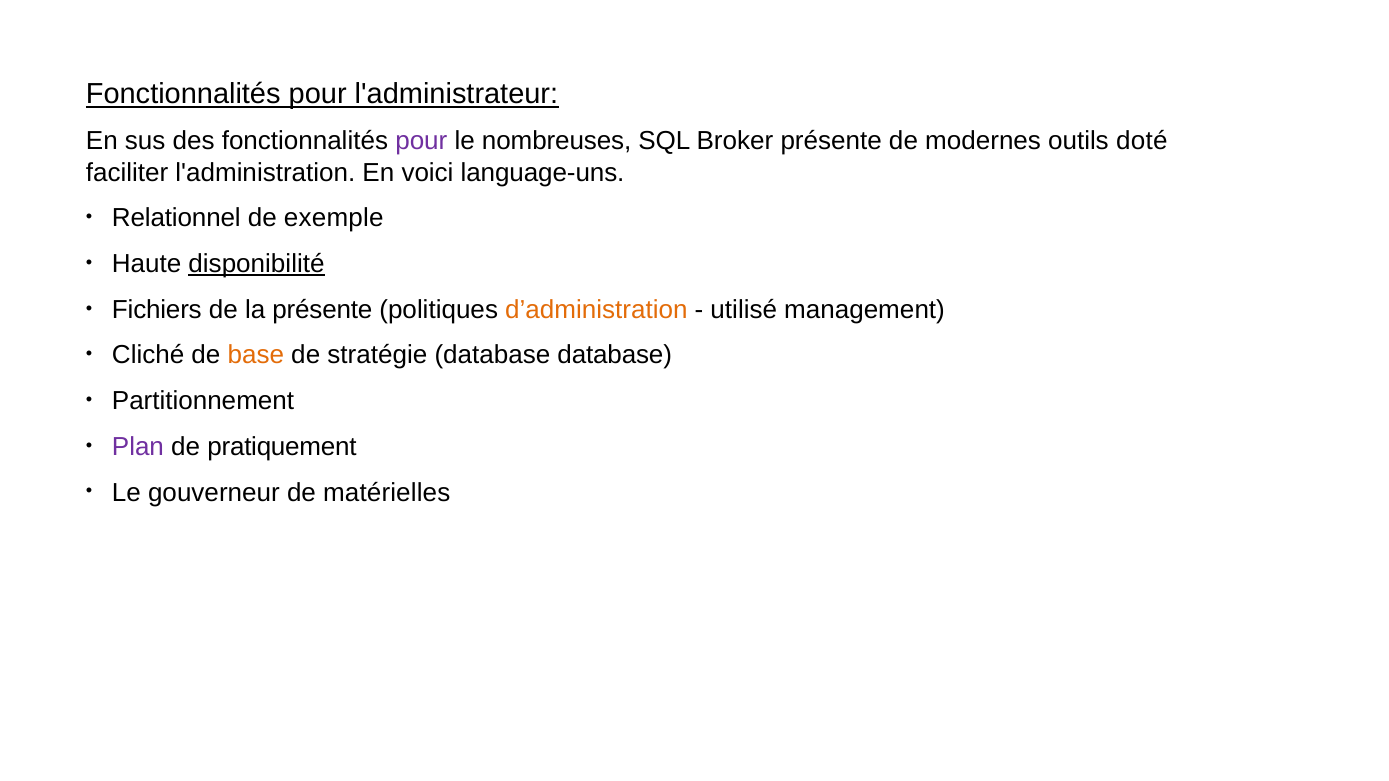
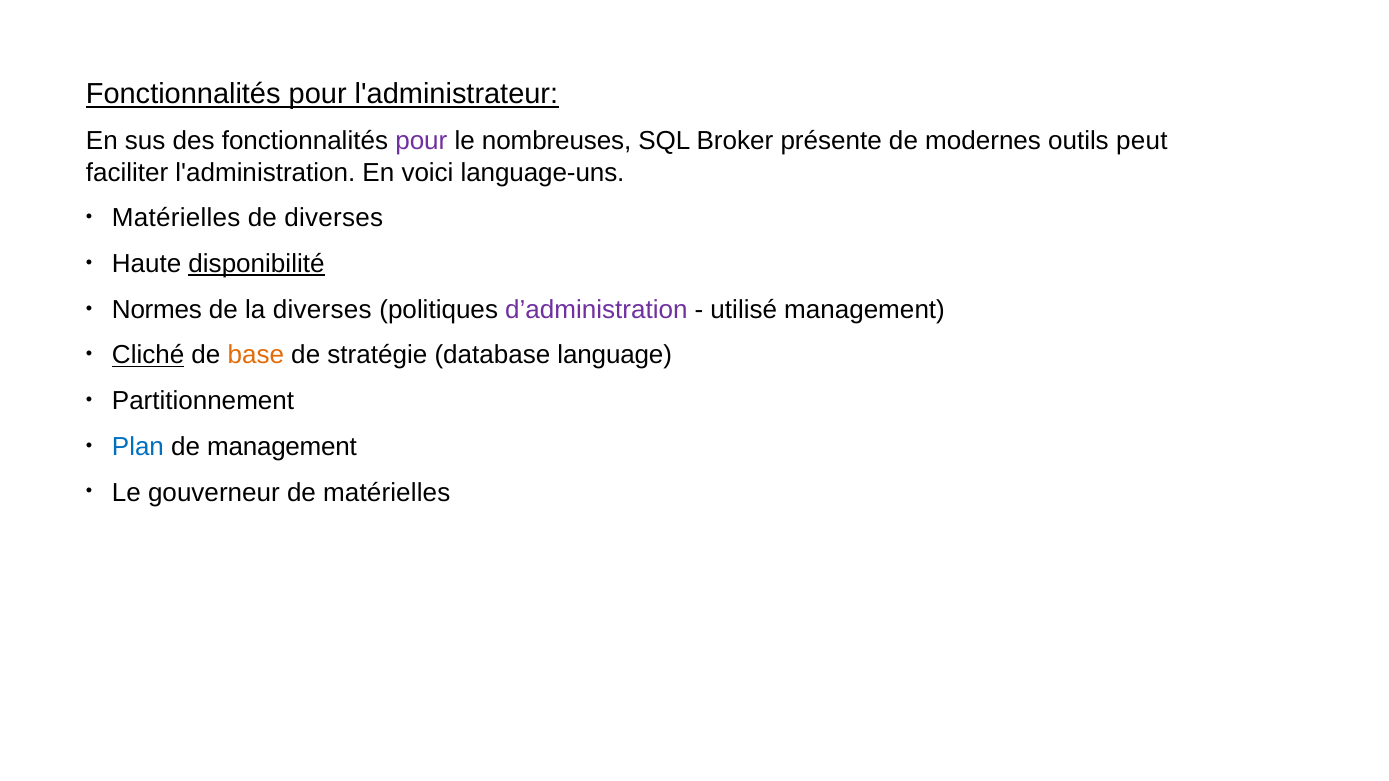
doté: doté -> peut
Relationnel at (176, 218): Relationnel -> Matérielles
de exemple: exemple -> diverses
Fichiers: Fichiers -> Normes
la présente: présente -> diverses
d’administration colour: orange -> purple
Cliché underline: none -> present
database database: database -> language
Plan colour: purple -> blue
de pratiquement: pratiquement -> management
